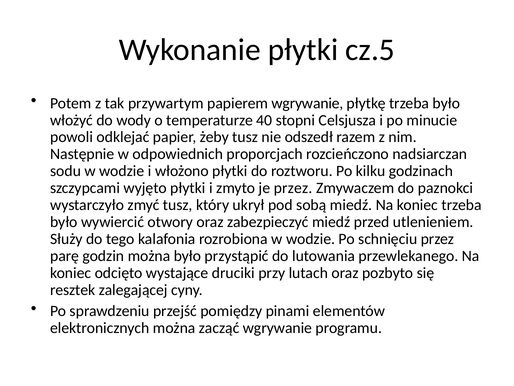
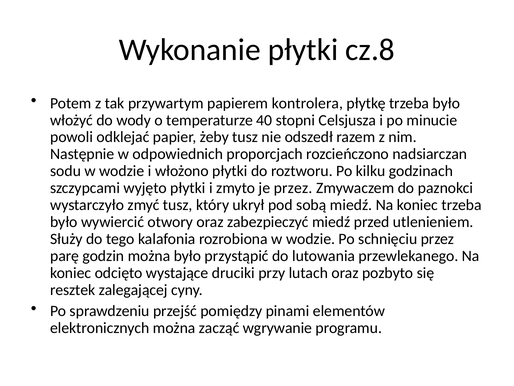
cz.5: cz.5 -> cz.8
papierem wgrywanie: wgrywanie -> kontrolera
